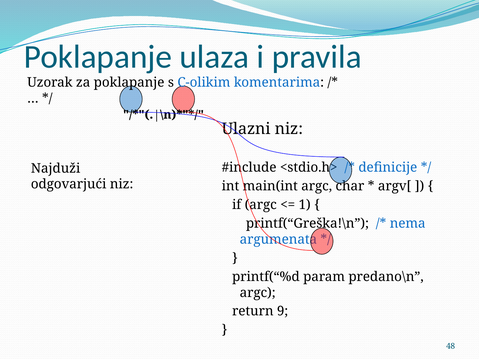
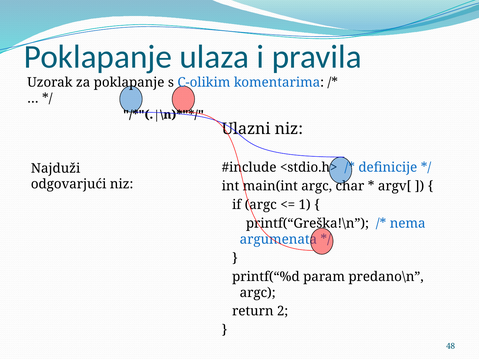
9: 9 -> 2
